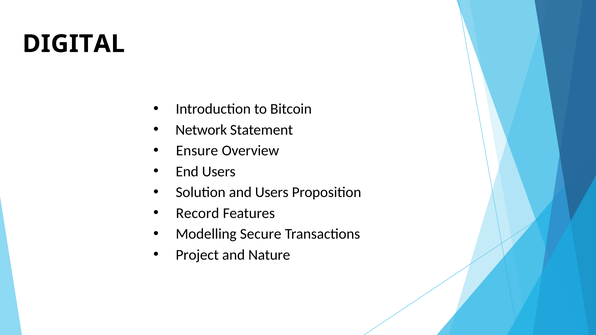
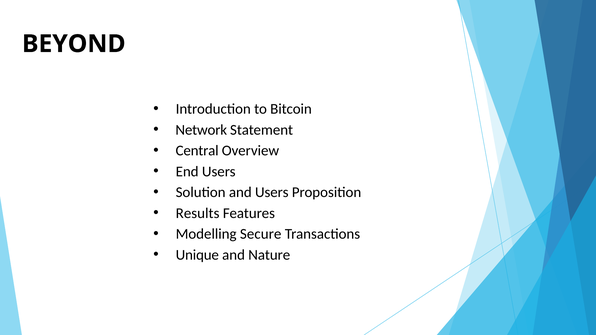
DIGITAL: DIGITAL -> BEYOND
Ensure: Ensure -> Central
Record: Record -> Results
Project: Project -> Unique
